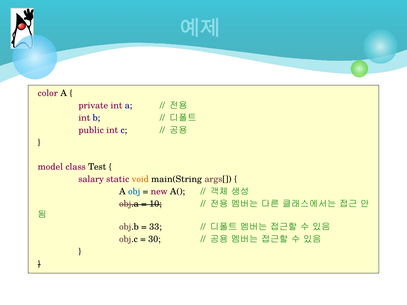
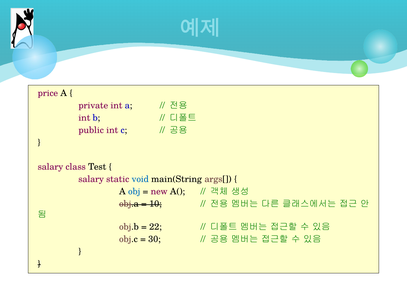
color: color -> price
model at (50, 167): model -> salary
void colour: orange -> blue
33: 33 -> 22
